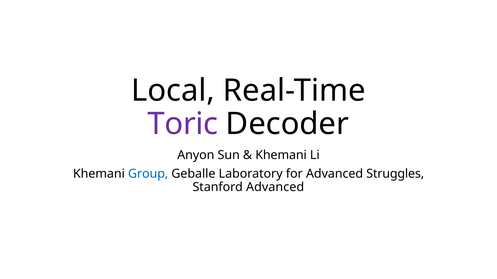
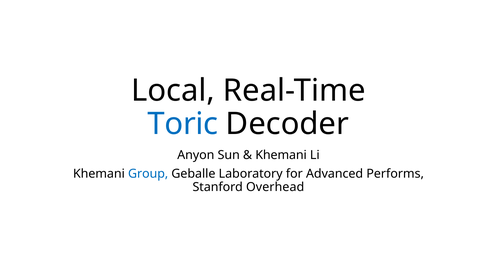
Toric colour: purple -> blue
Struggles: Struggles -> Performs
Stanford Advanced: Advanced -> Overhead
